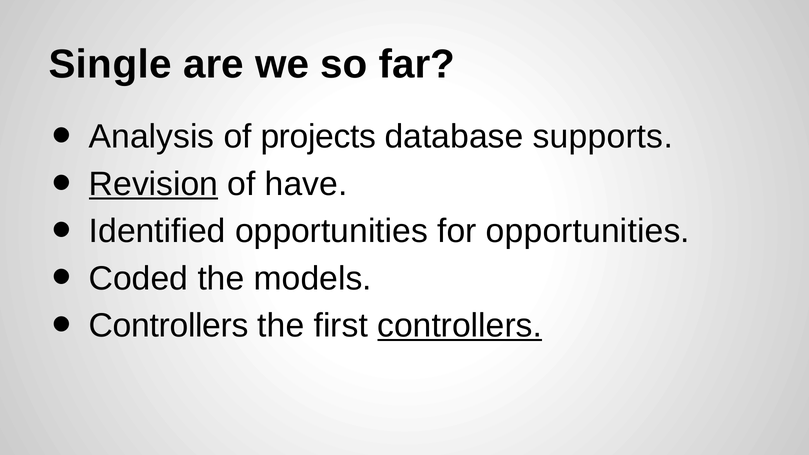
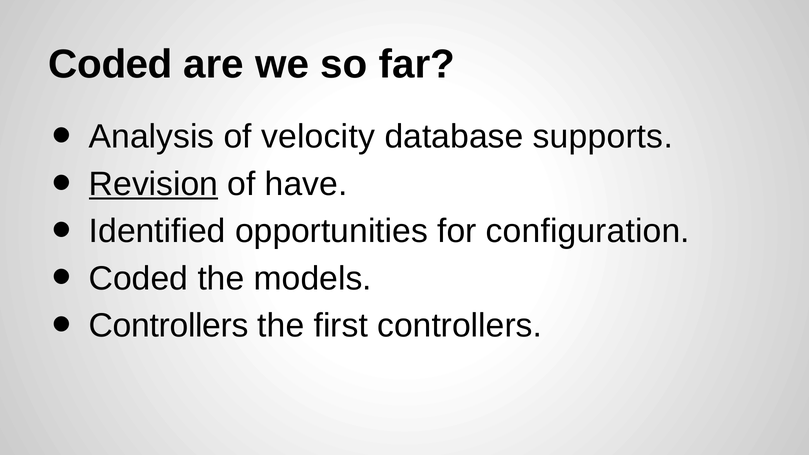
Single at (110, 65): Single -> Coded
projects: projects -> velocity
for opportunities: opportunities -> configuration
controllers at (460, 326) underline: present -> none
